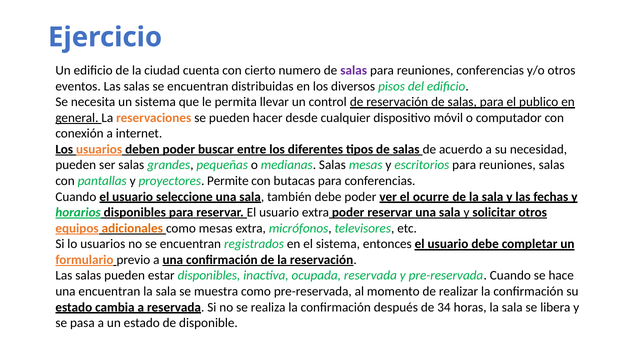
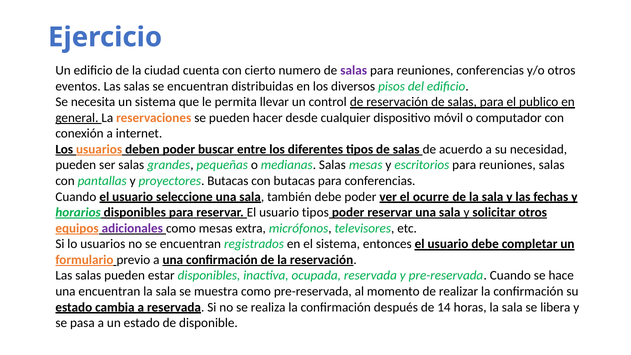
proyectores Permite: Permite -> Butacas
usuario extra: extra -> tipos
adicionales colour: orange -> purple
34: 34 -> 14
